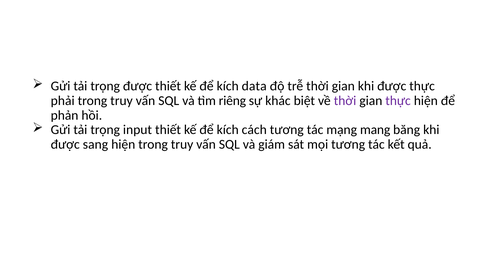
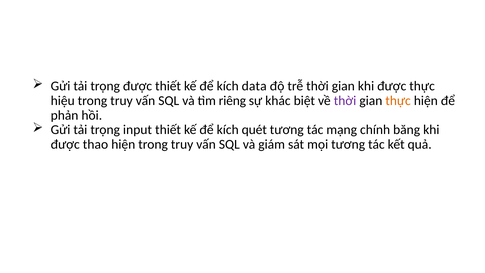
phải: phải -> hiệu
thực at (398, 101) colour: purple -> orange
cách: cách -> quét
mang: mang -> chính
sang: sang -> thao
